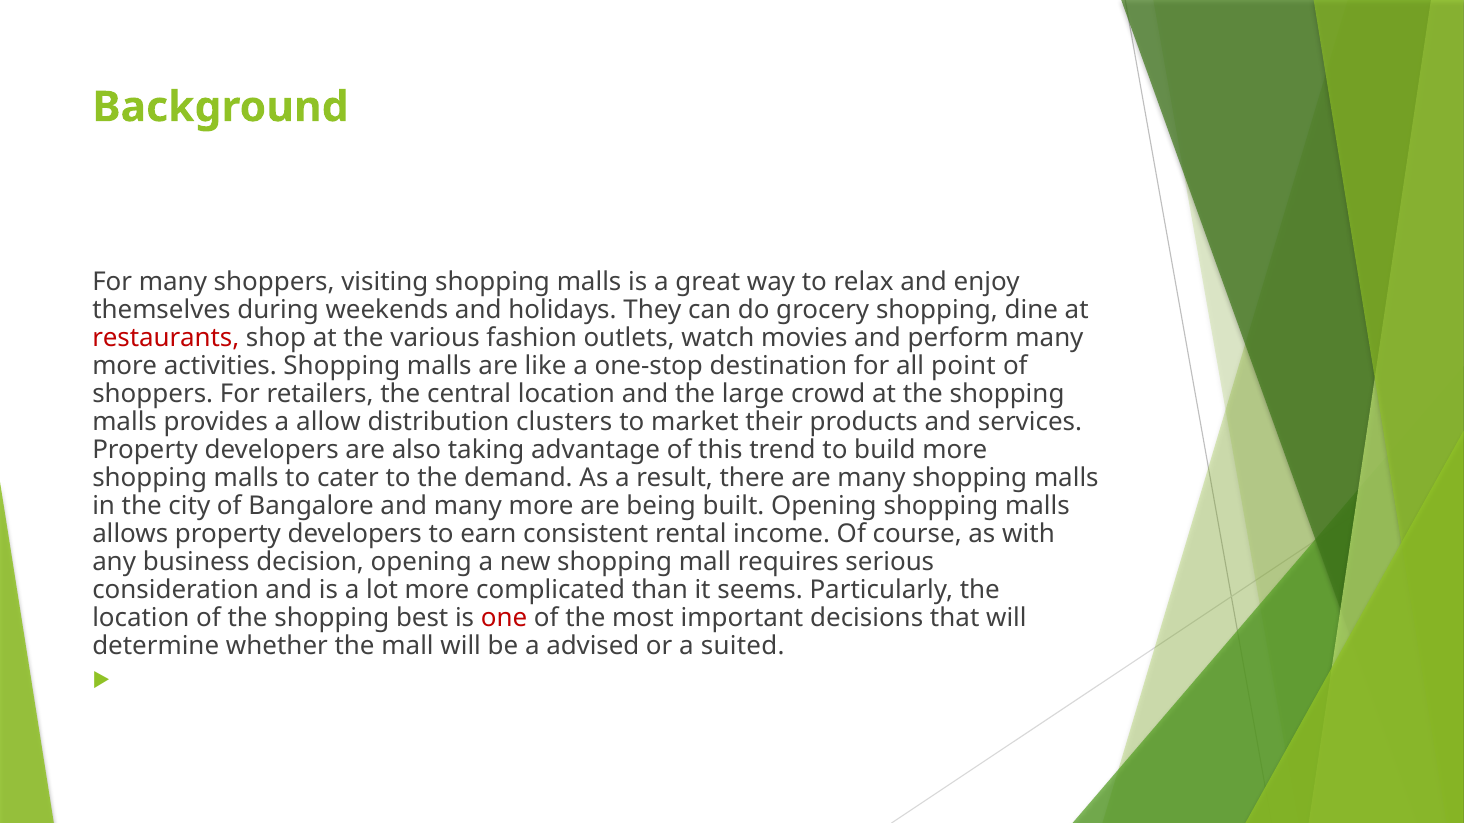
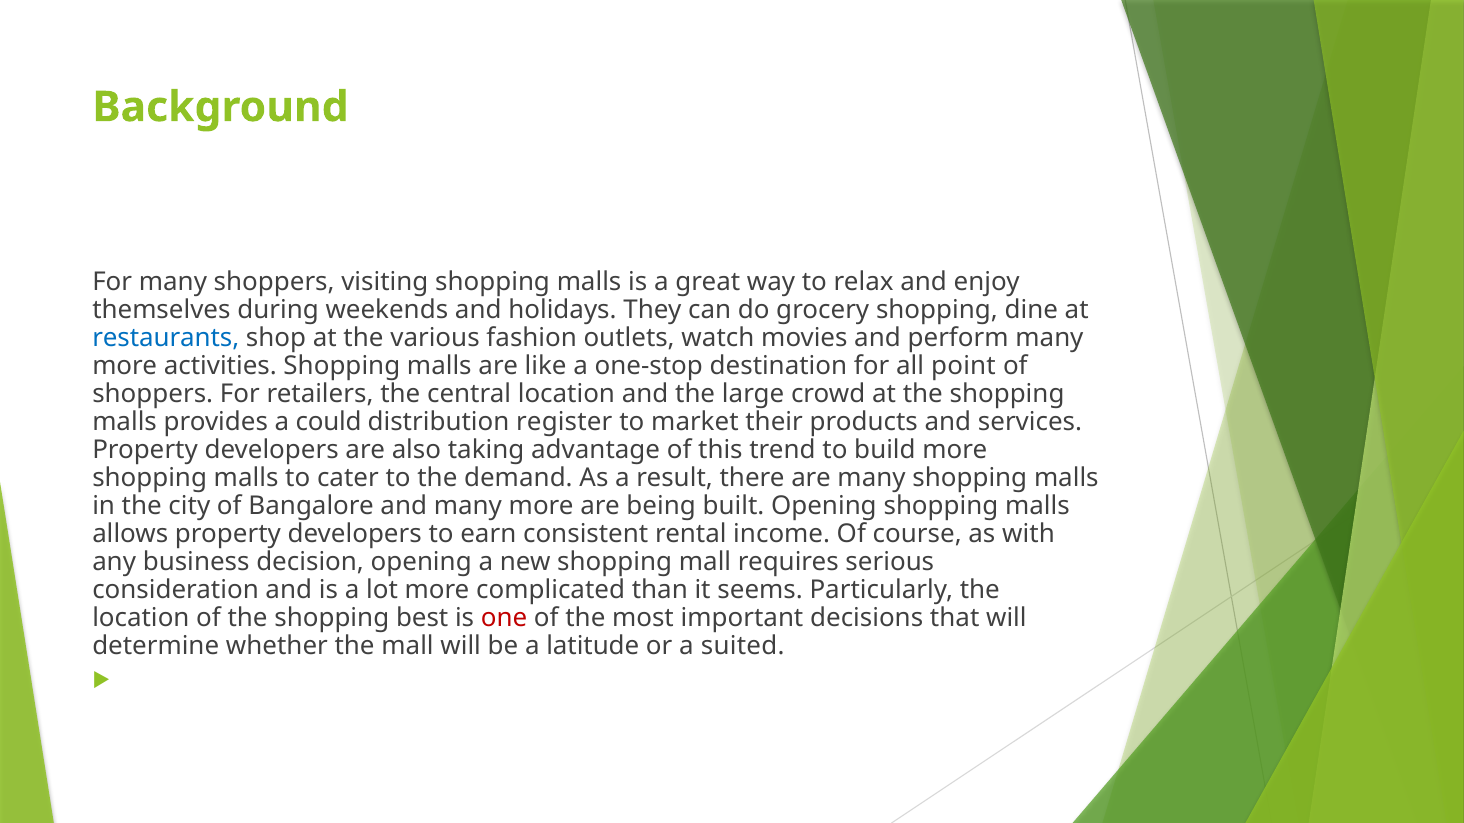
restaurants colour: red -> blue
allow: allow -> could
clusters: clusters -> register
advised: advised -> latitude
